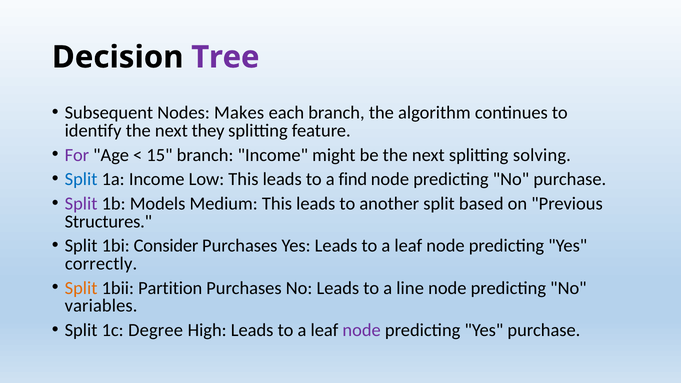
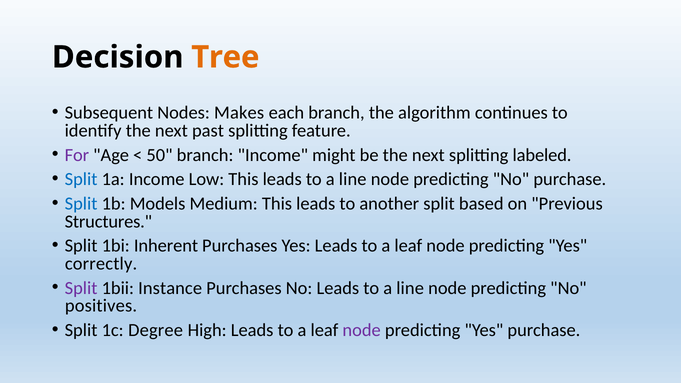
Tree colour: purple -> orange
they: they -> past
15: 15 -> 50
solving: solving -> labeled
find at (353, 179): find -> line
Split at (81, 204) colour: purple -> blue
Consider: Consider -> Inherent
Split at (81, 288) colour: orange -> purple
Partition: Partition -> Instance
variables: variables -> positives
